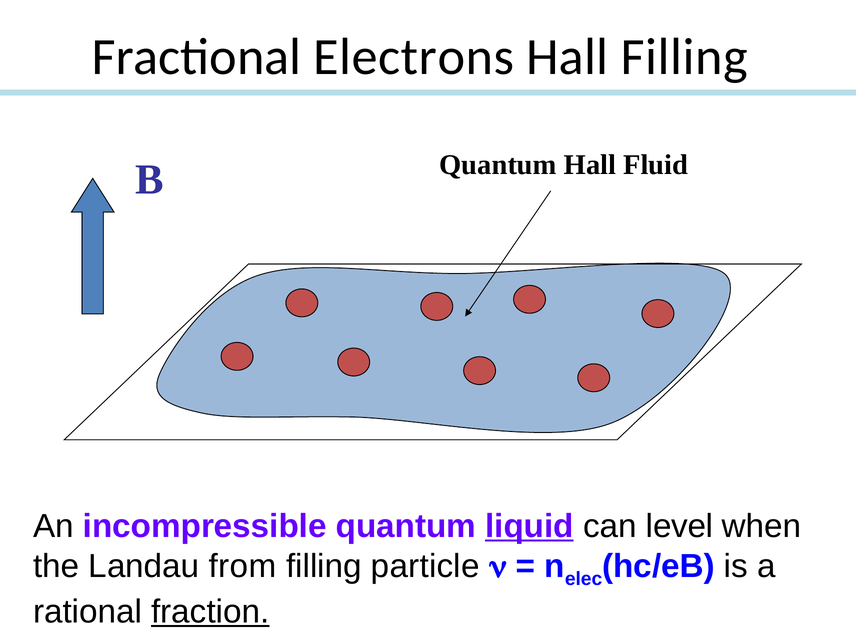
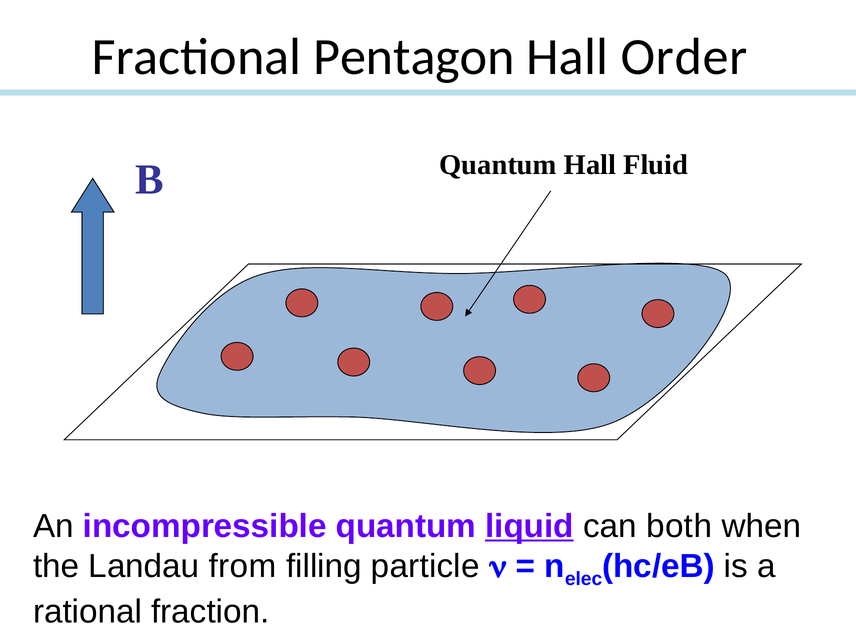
Electrons: Electrons -> Pentagon
Hall Filling: Filling -> Order
level: level -> both
fraction underline: present -> none
